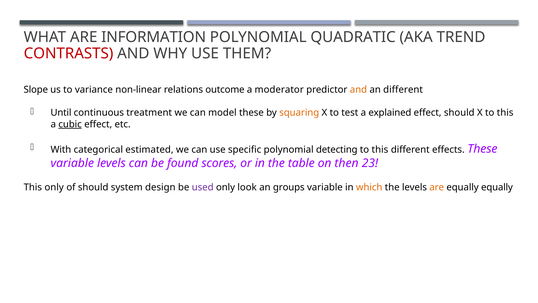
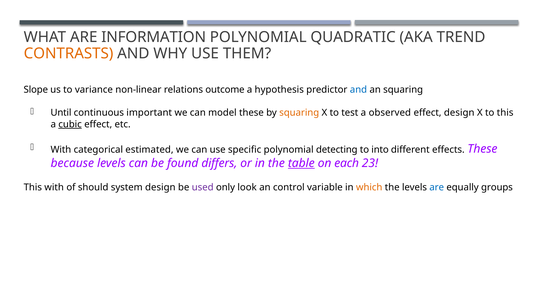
CONTRASTS colour: red -> orange
moderator: moderator -> hypothesis
and at (358, 90) colour: orange -> blue
an different: different -> squaring
treatment: treatment -> important
explained: explained -> observed
effect should: should -> design
this at (380, 149): this -> into
variable at (72, 163): variable -> because
scores: scores -> differs
table underline: none -> present
then: then -> each
This only: only -> with
groups: groups -> control
are at (437, 187) colour: orange -> blue
equally equally: equally -> groups
